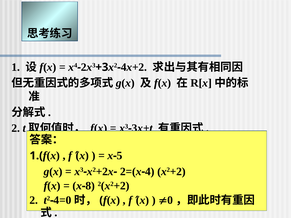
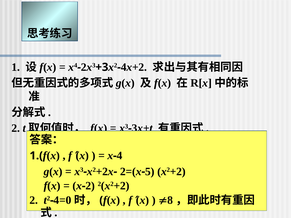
5: 5 -> 4
4: 4 -> 5
8 at (90, 186): 8 -> 2
0: 0 -> 8
